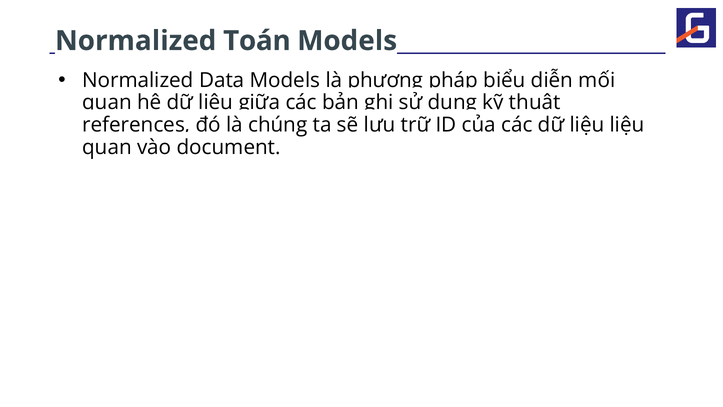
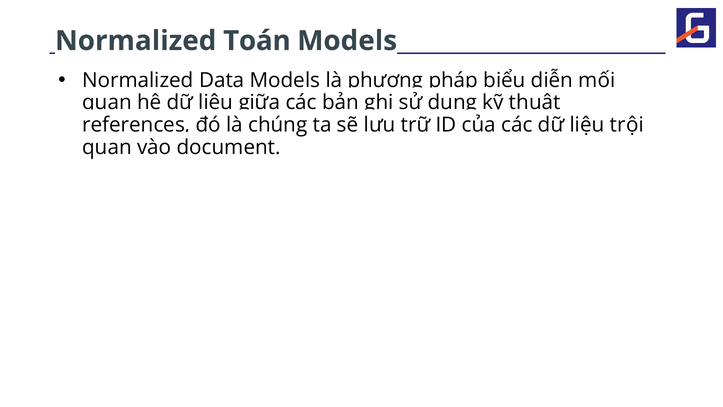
liệu liệu: liệu -> trội
